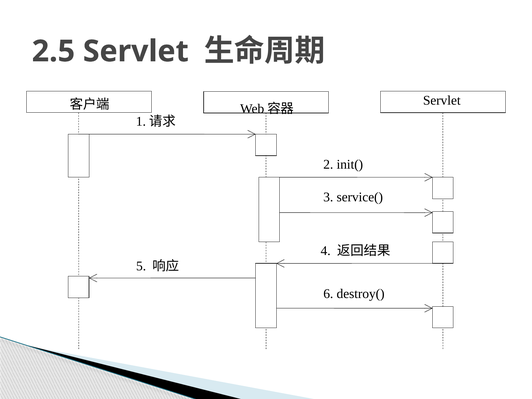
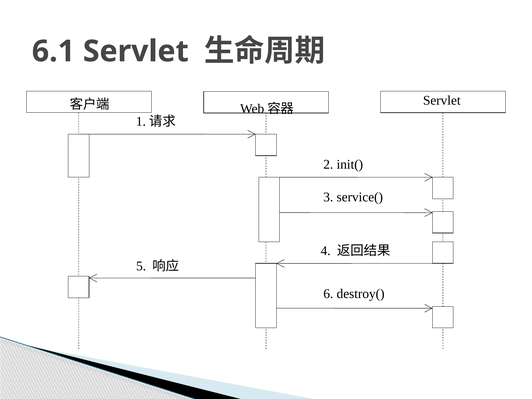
2.5: 2.5 -> 6.1
